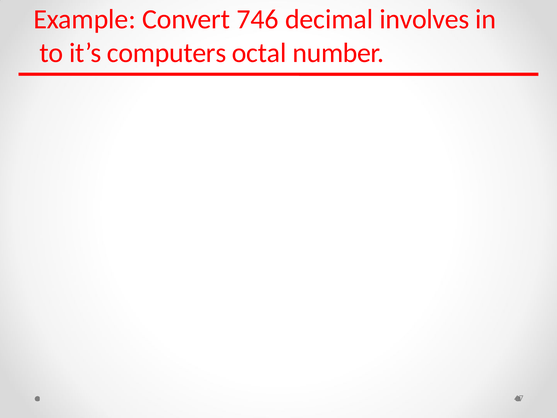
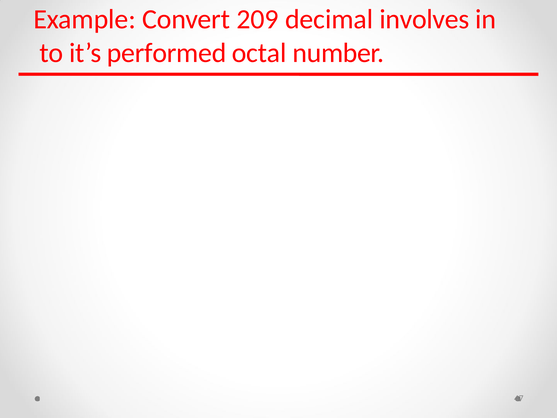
746: 746 -> 209
computers: computers -> performed
